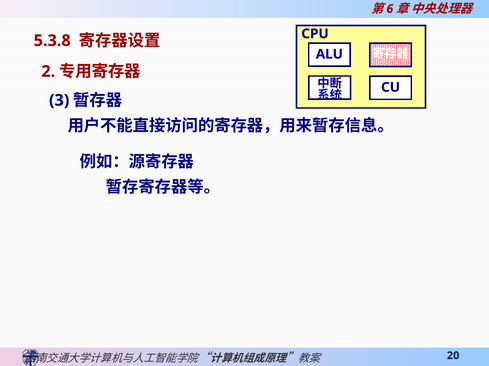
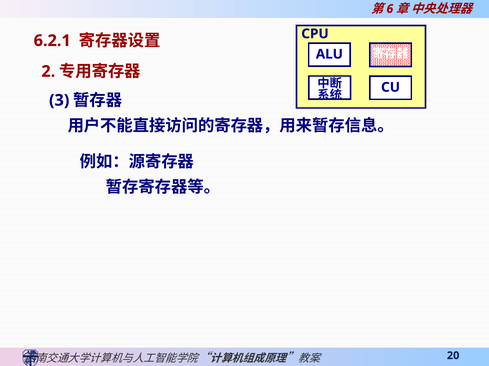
5.3.8: 5.3.8 -> 6.2.1
